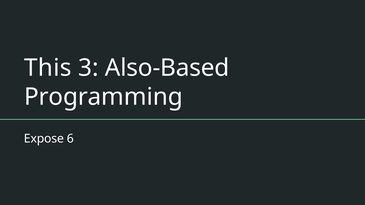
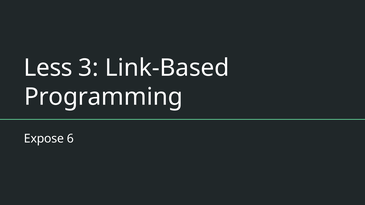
This: This -> Less
Also-Based: Also-Based -> Link-Based
